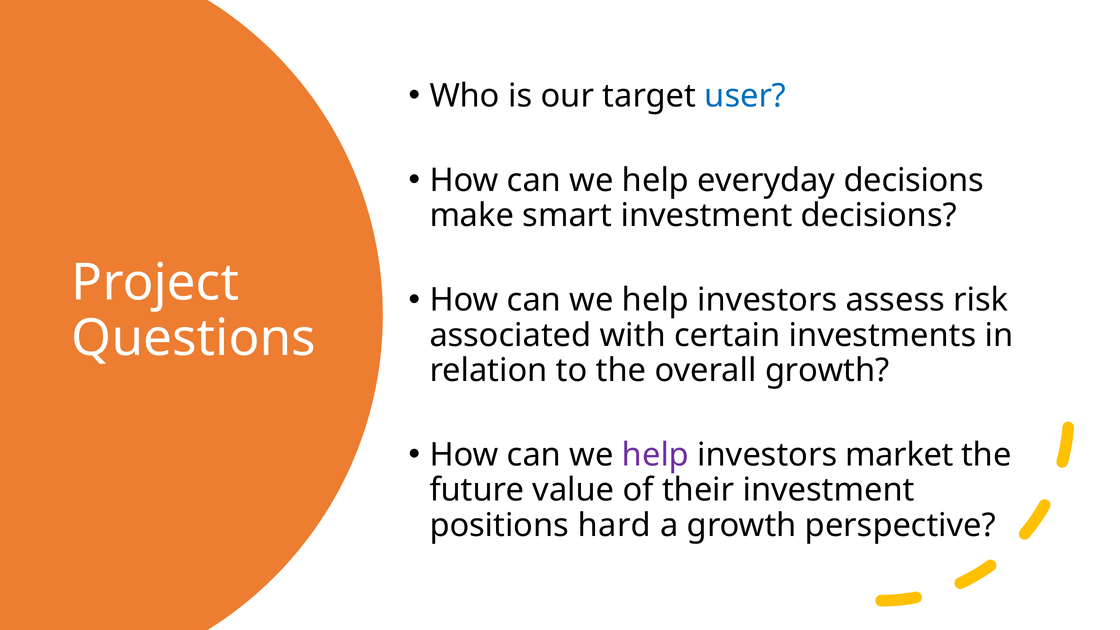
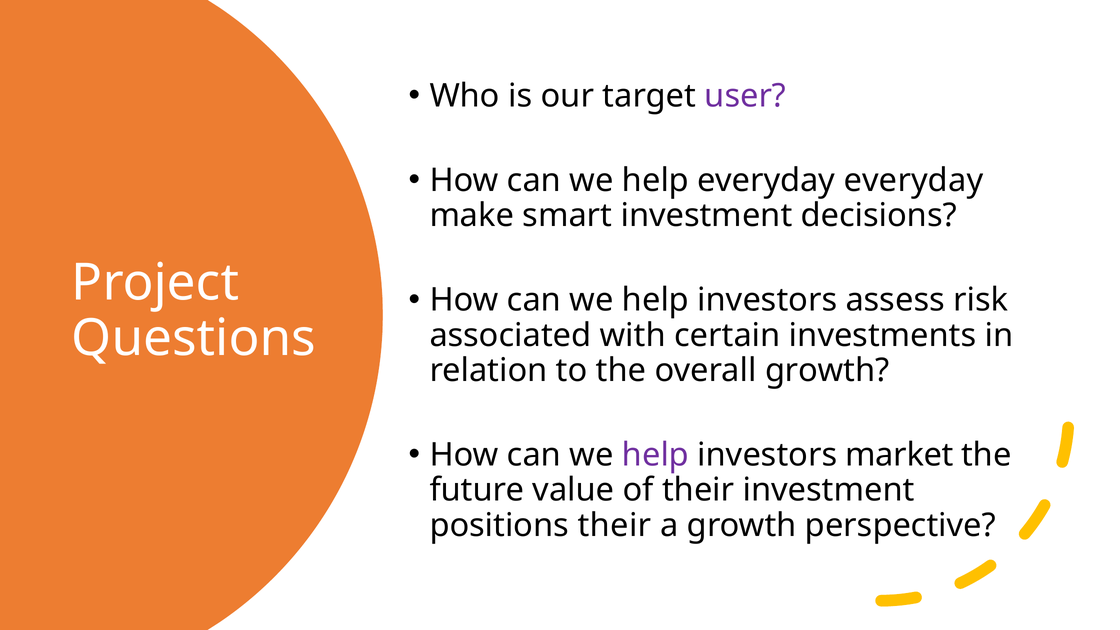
user colour: blue -> purple
everyday decisions: decisions -> everyday
positions hard: hard -> their
